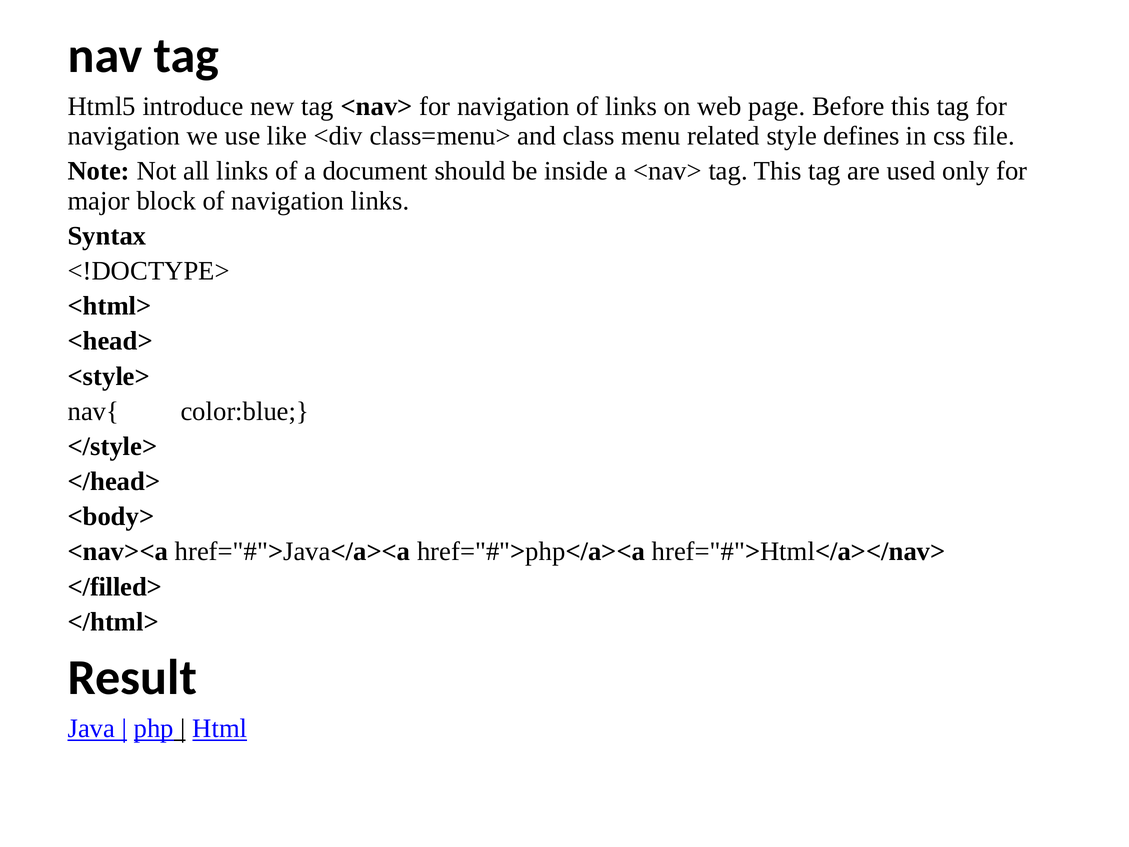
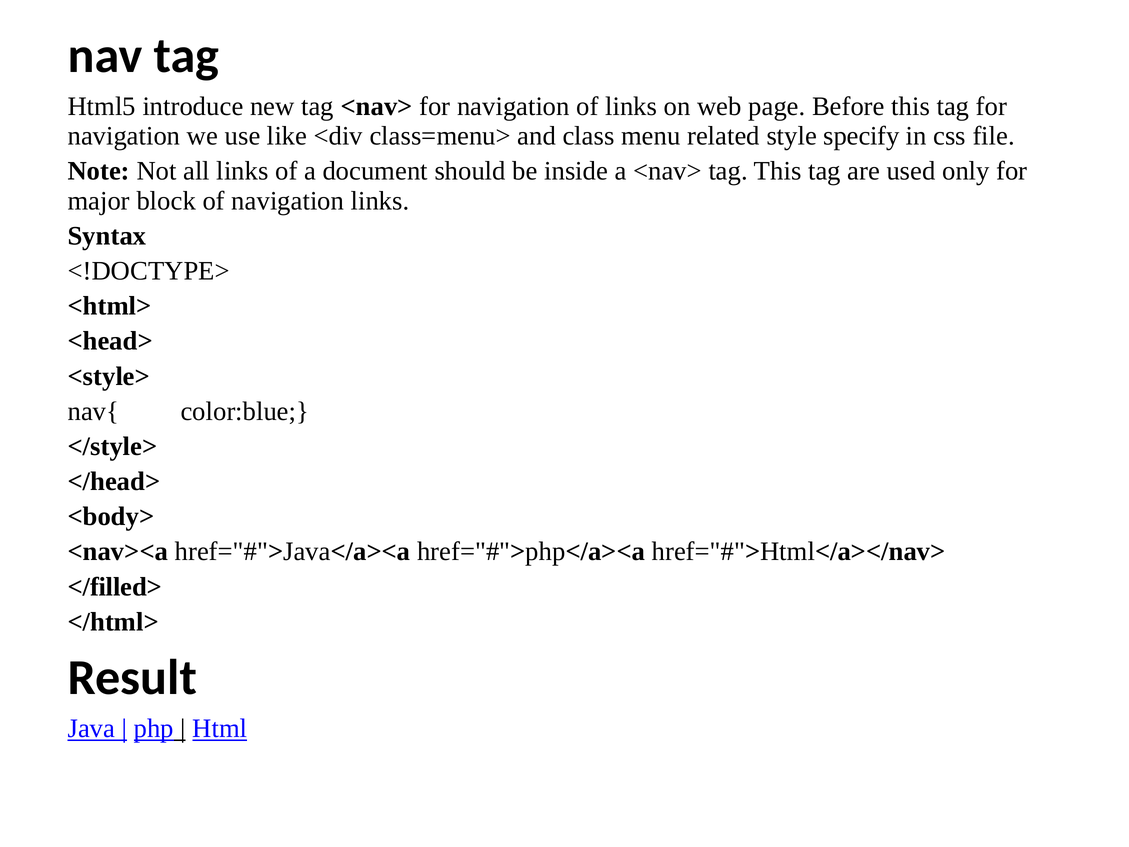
defines: defines -> specify
